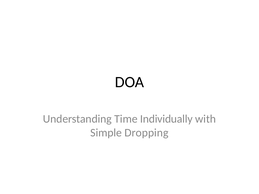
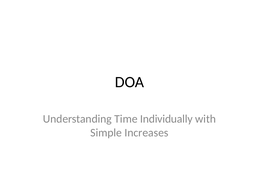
Dropping: Dropping -> Increases
